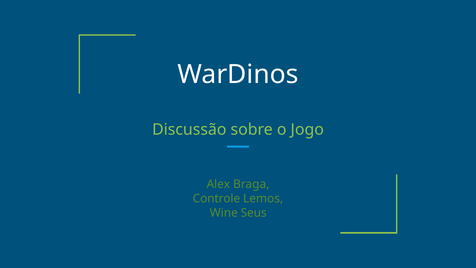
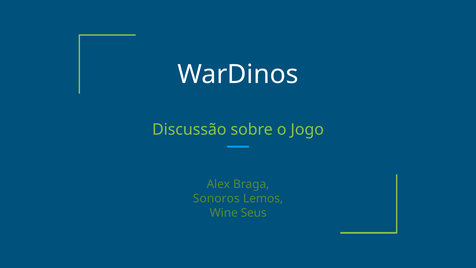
Controle: Controle -> Sonoros
